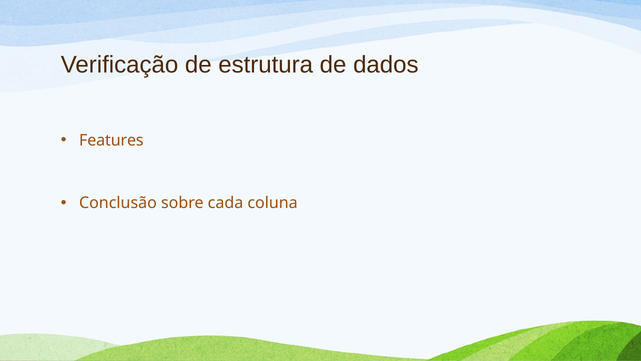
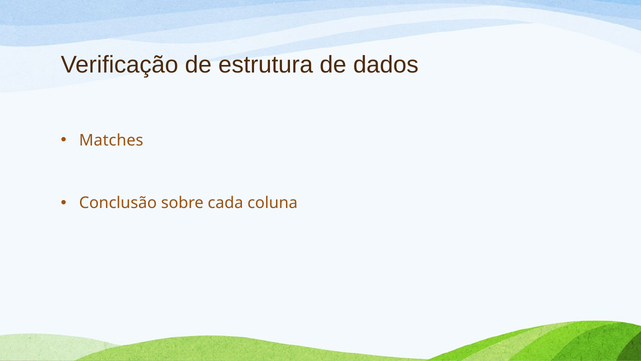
Features: Features -> Matches
